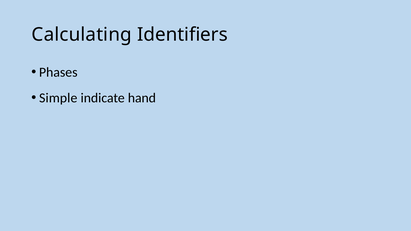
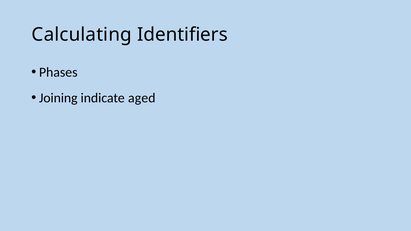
Simple: Simple -> Joining
hand: hand -> aged
